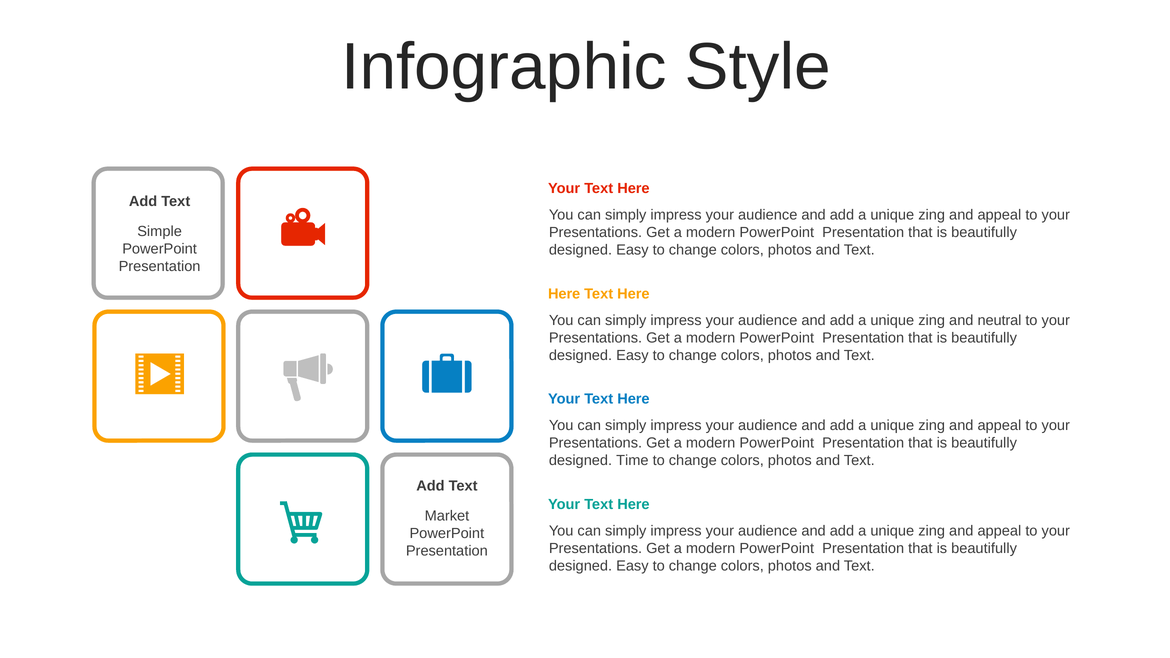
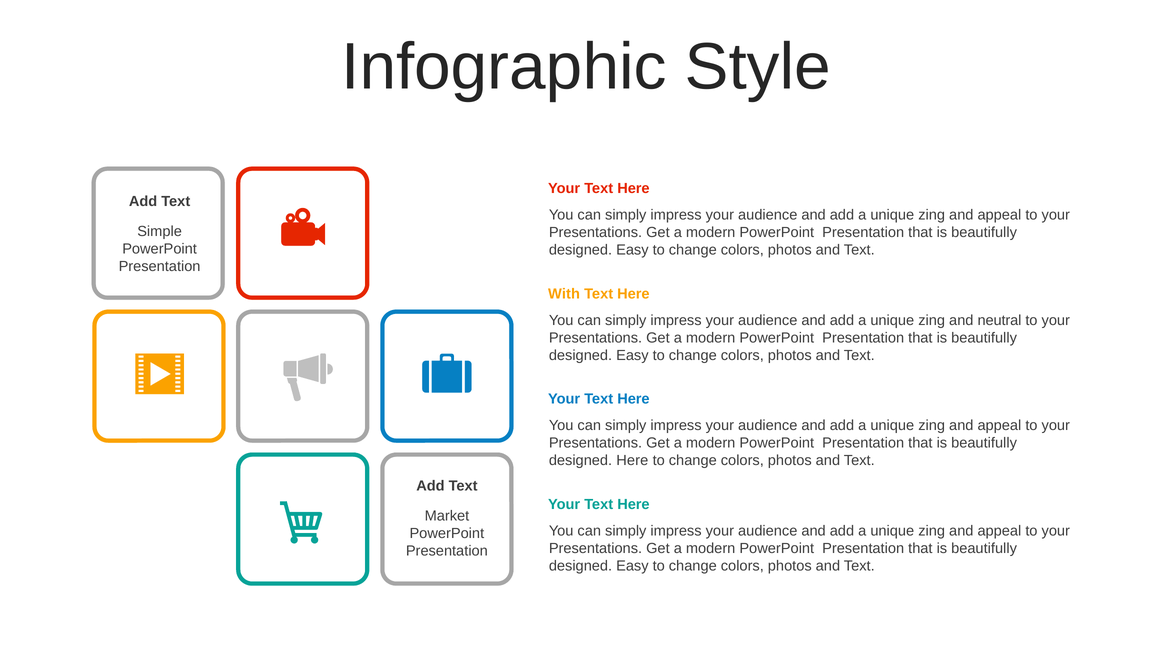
Here at (564, 294): Here -> With
designed Time: Time -> Here
